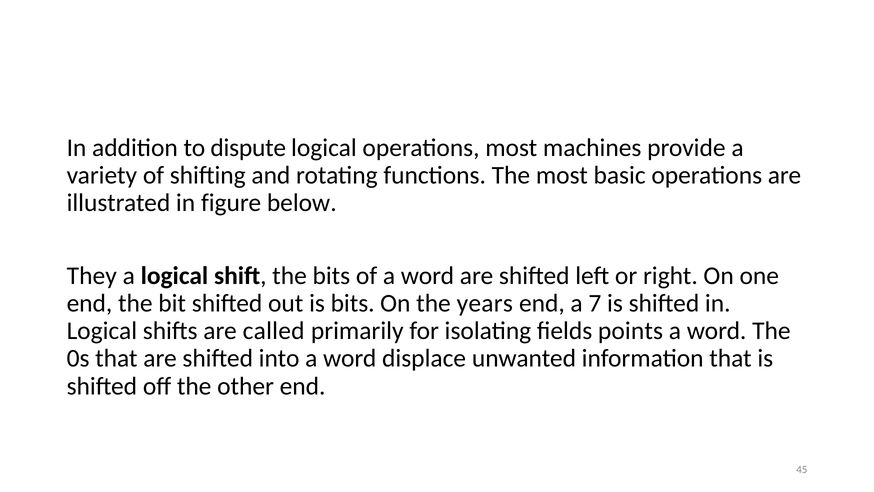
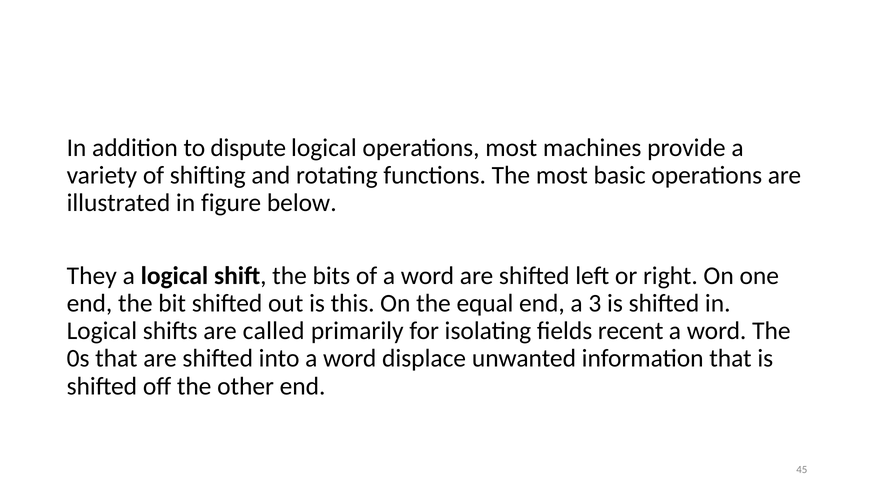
is bits: bits -> this
years: years -> equal
7: 7 -> 3
points: points -> recent
